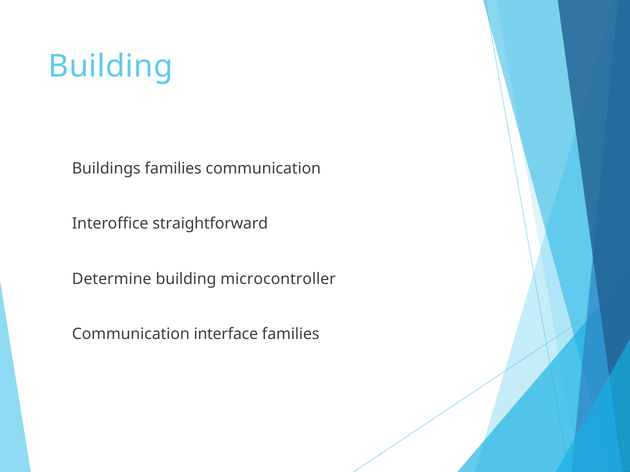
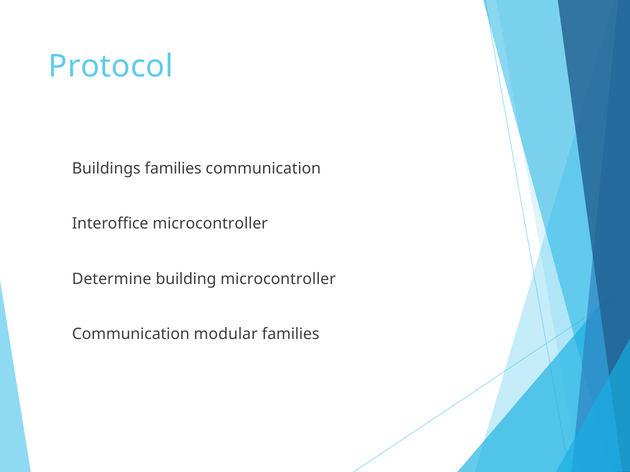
Building at (111, 66): Building -> Protocol
Interoffice straightforward: straightforward -> microcontroller
interface: interface -> modular
